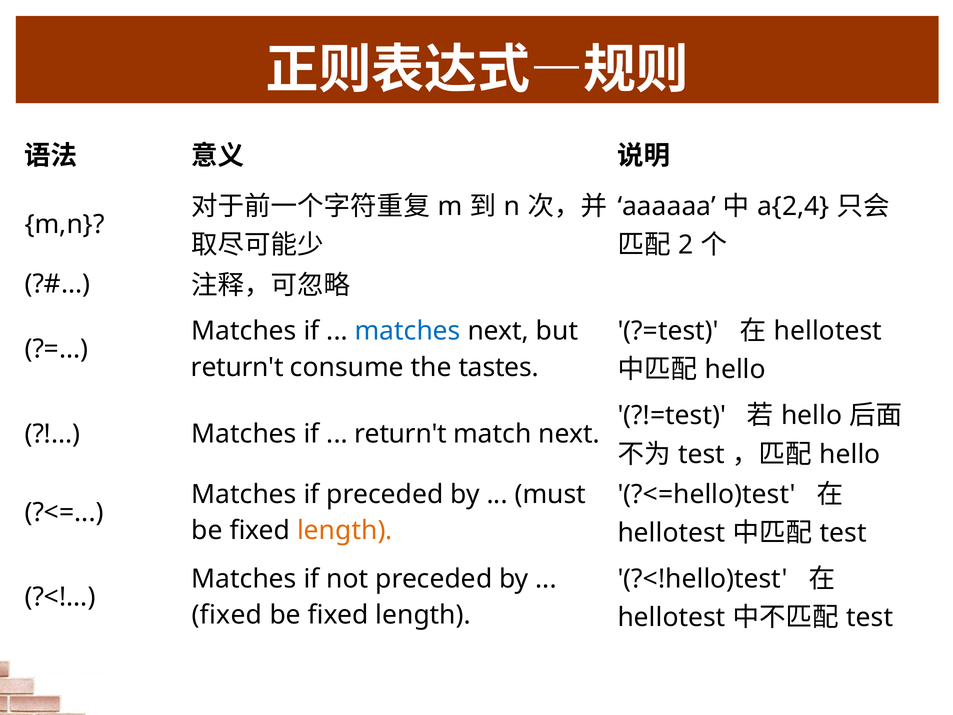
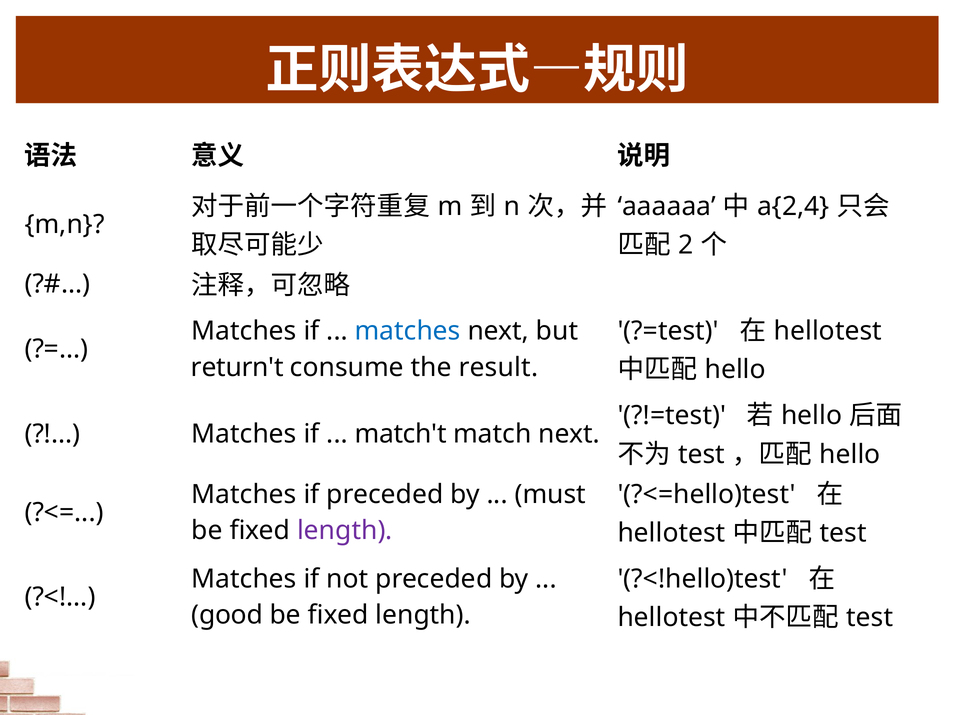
tastes: tastes -> result
return't at (401, 434): return't -> match't
length at (345, 530) colour: orange -> purple
fixed at (227, 615): fixed -> good
